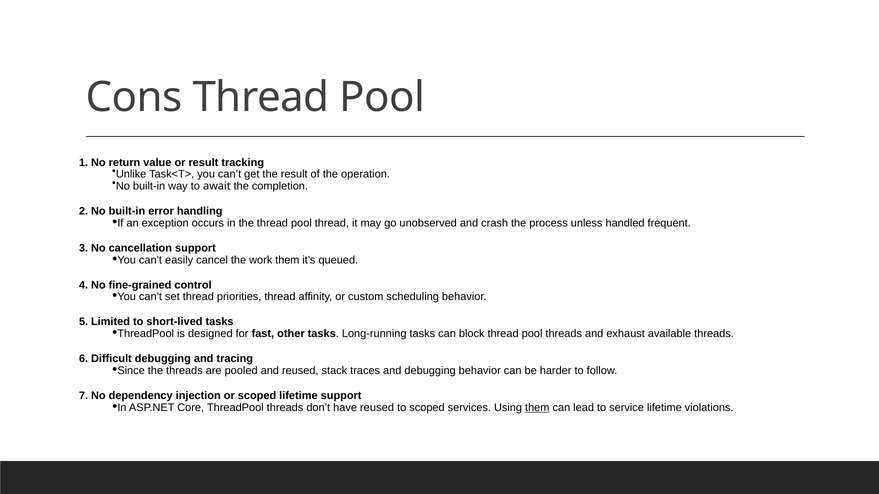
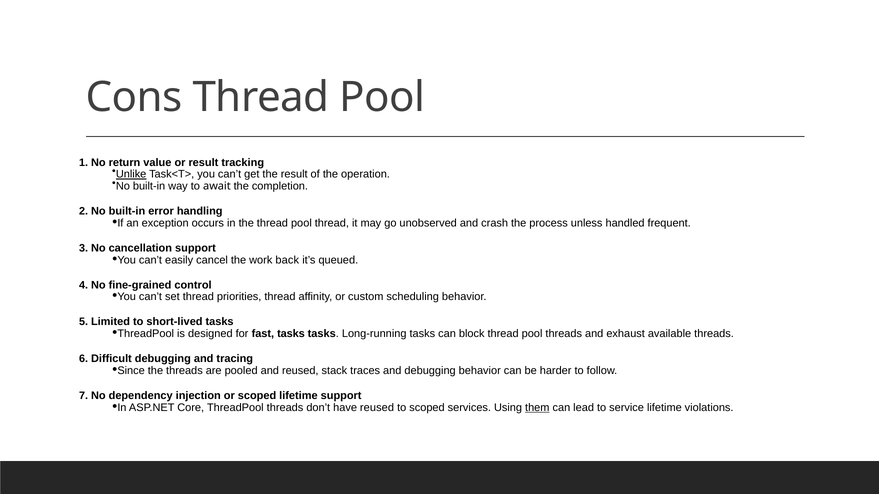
Unlike underline: none -> present
work them: them -> back
fast other: other -> tasks
